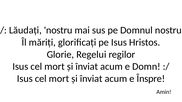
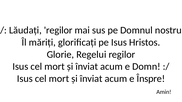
Lăudați nostru: nostru -> regilor
